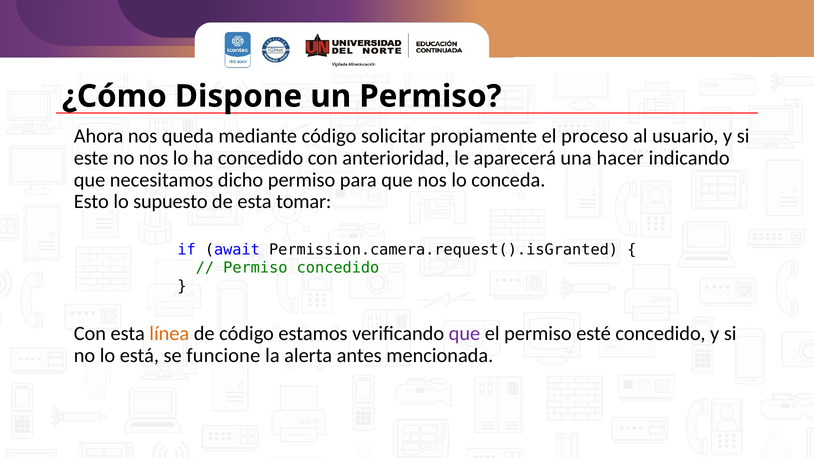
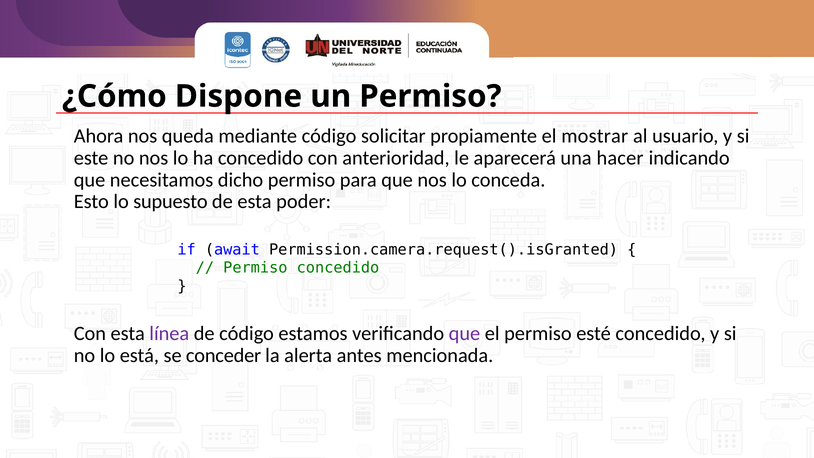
proceso: proceso -> mostrar
tomar: tomar -> poder
línea colour: orange -> purple
funcione: funcione -> conceder
